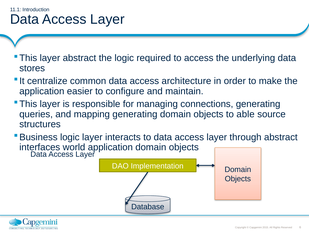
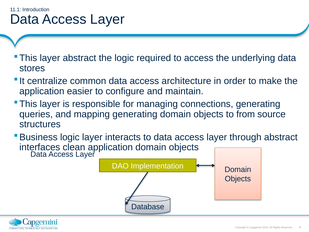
able: able -> from
world: world -> clean
